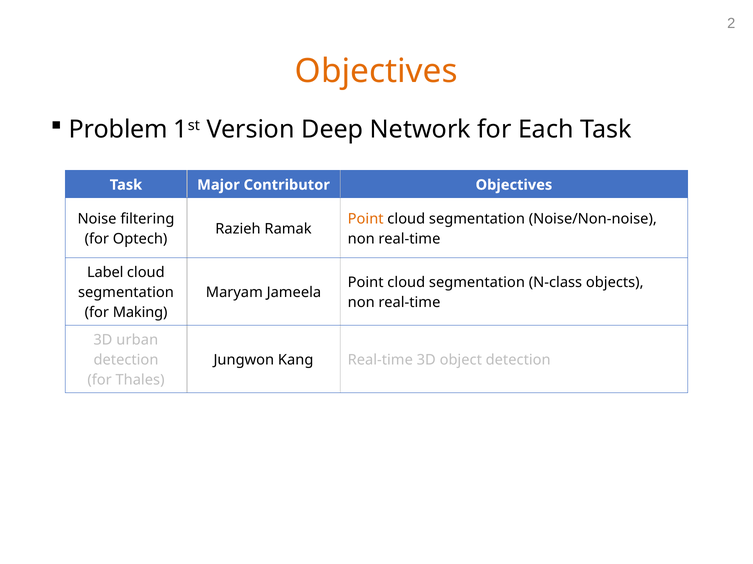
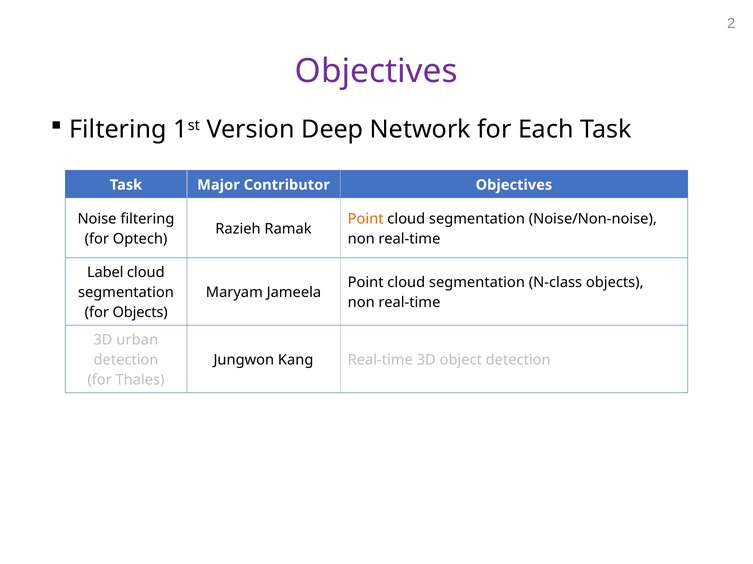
Objectives at (376, 71) colour: orange -> purple
Problem at (118, 130): Problem -> Filtering
for Making: Making -> Objects
